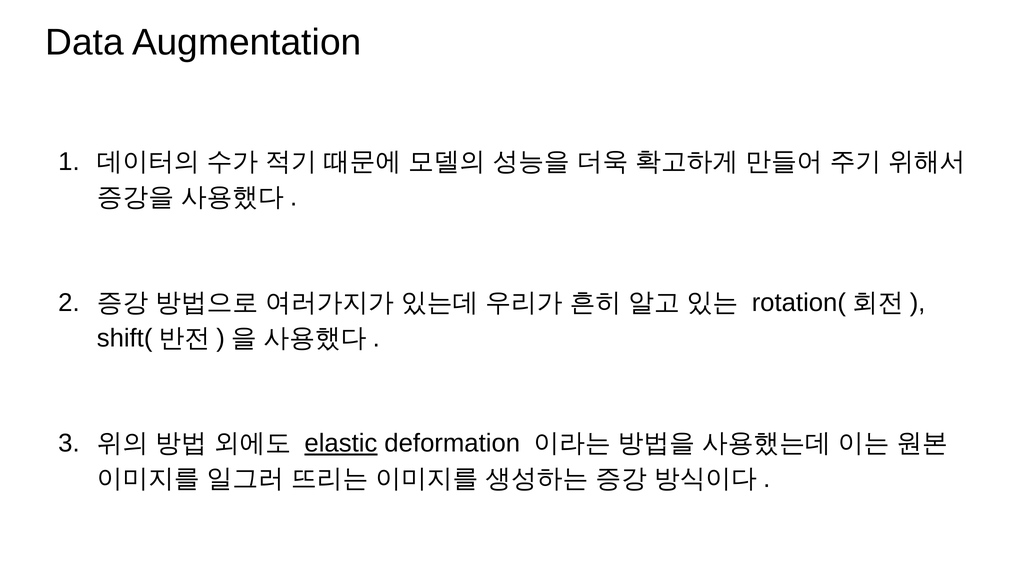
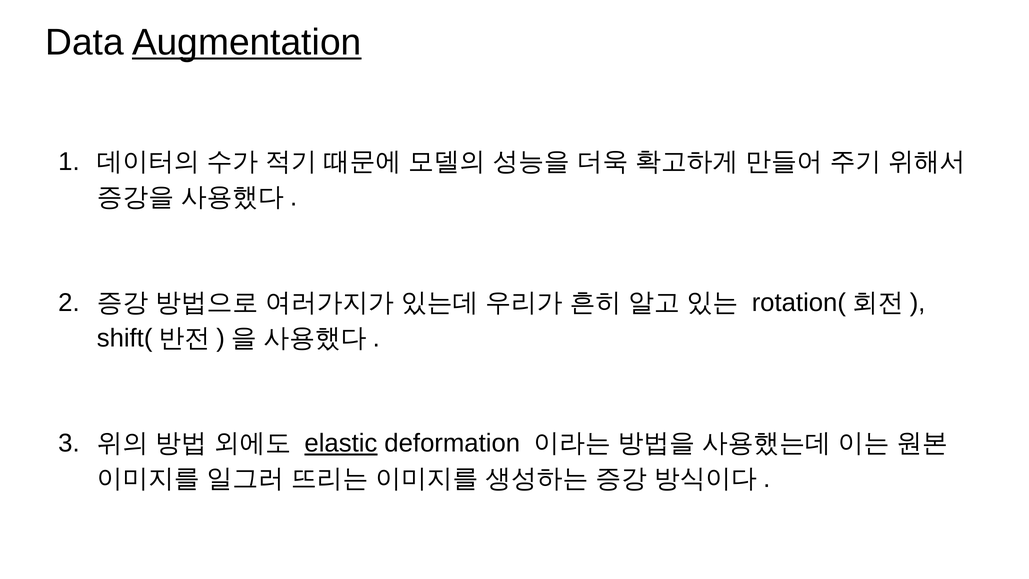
Augmentation underline: none -> present
